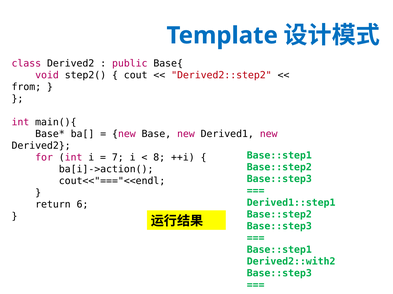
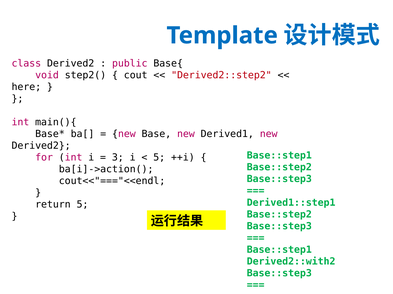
from: from -> here
7: 7 -> 3
8 at (159, 158): 8 -> 5
return 6: 6 -> 5
